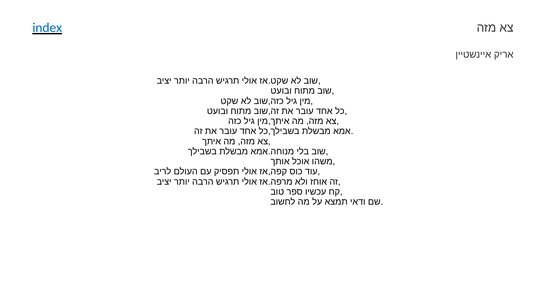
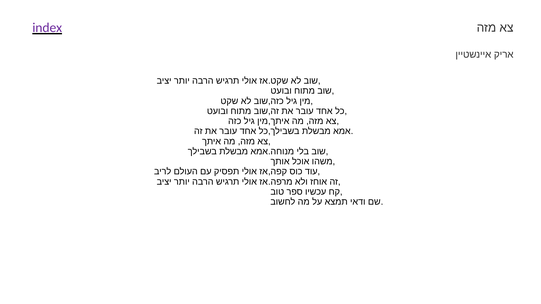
index colour: blue -> purple
